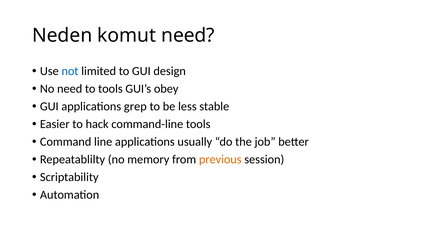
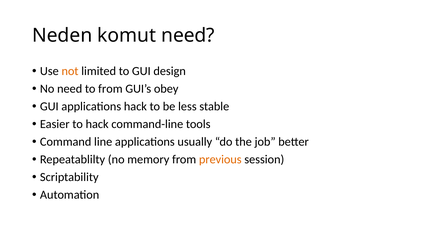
not colour: blue -> orange
to tools: tools -> from
applications grep: grep -> hack
